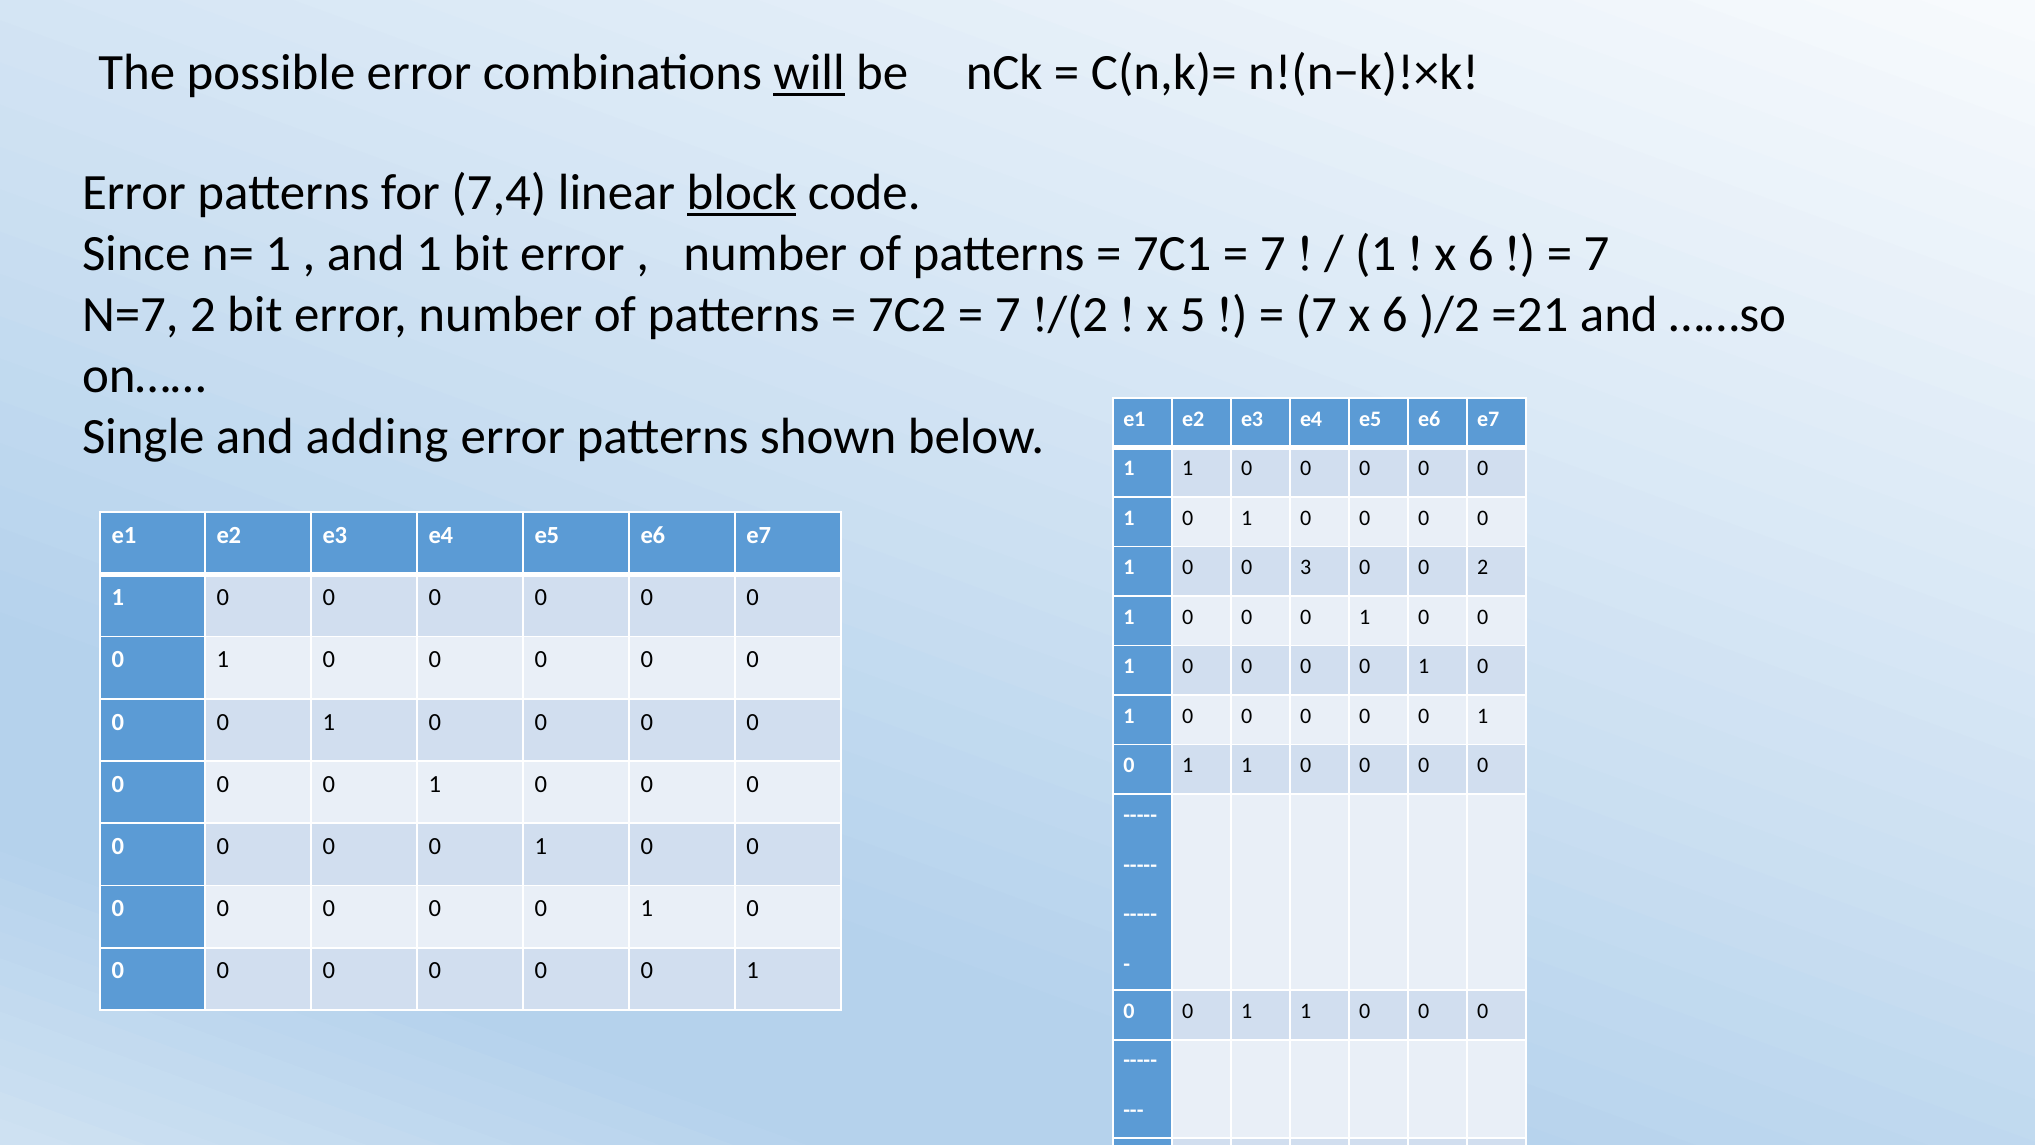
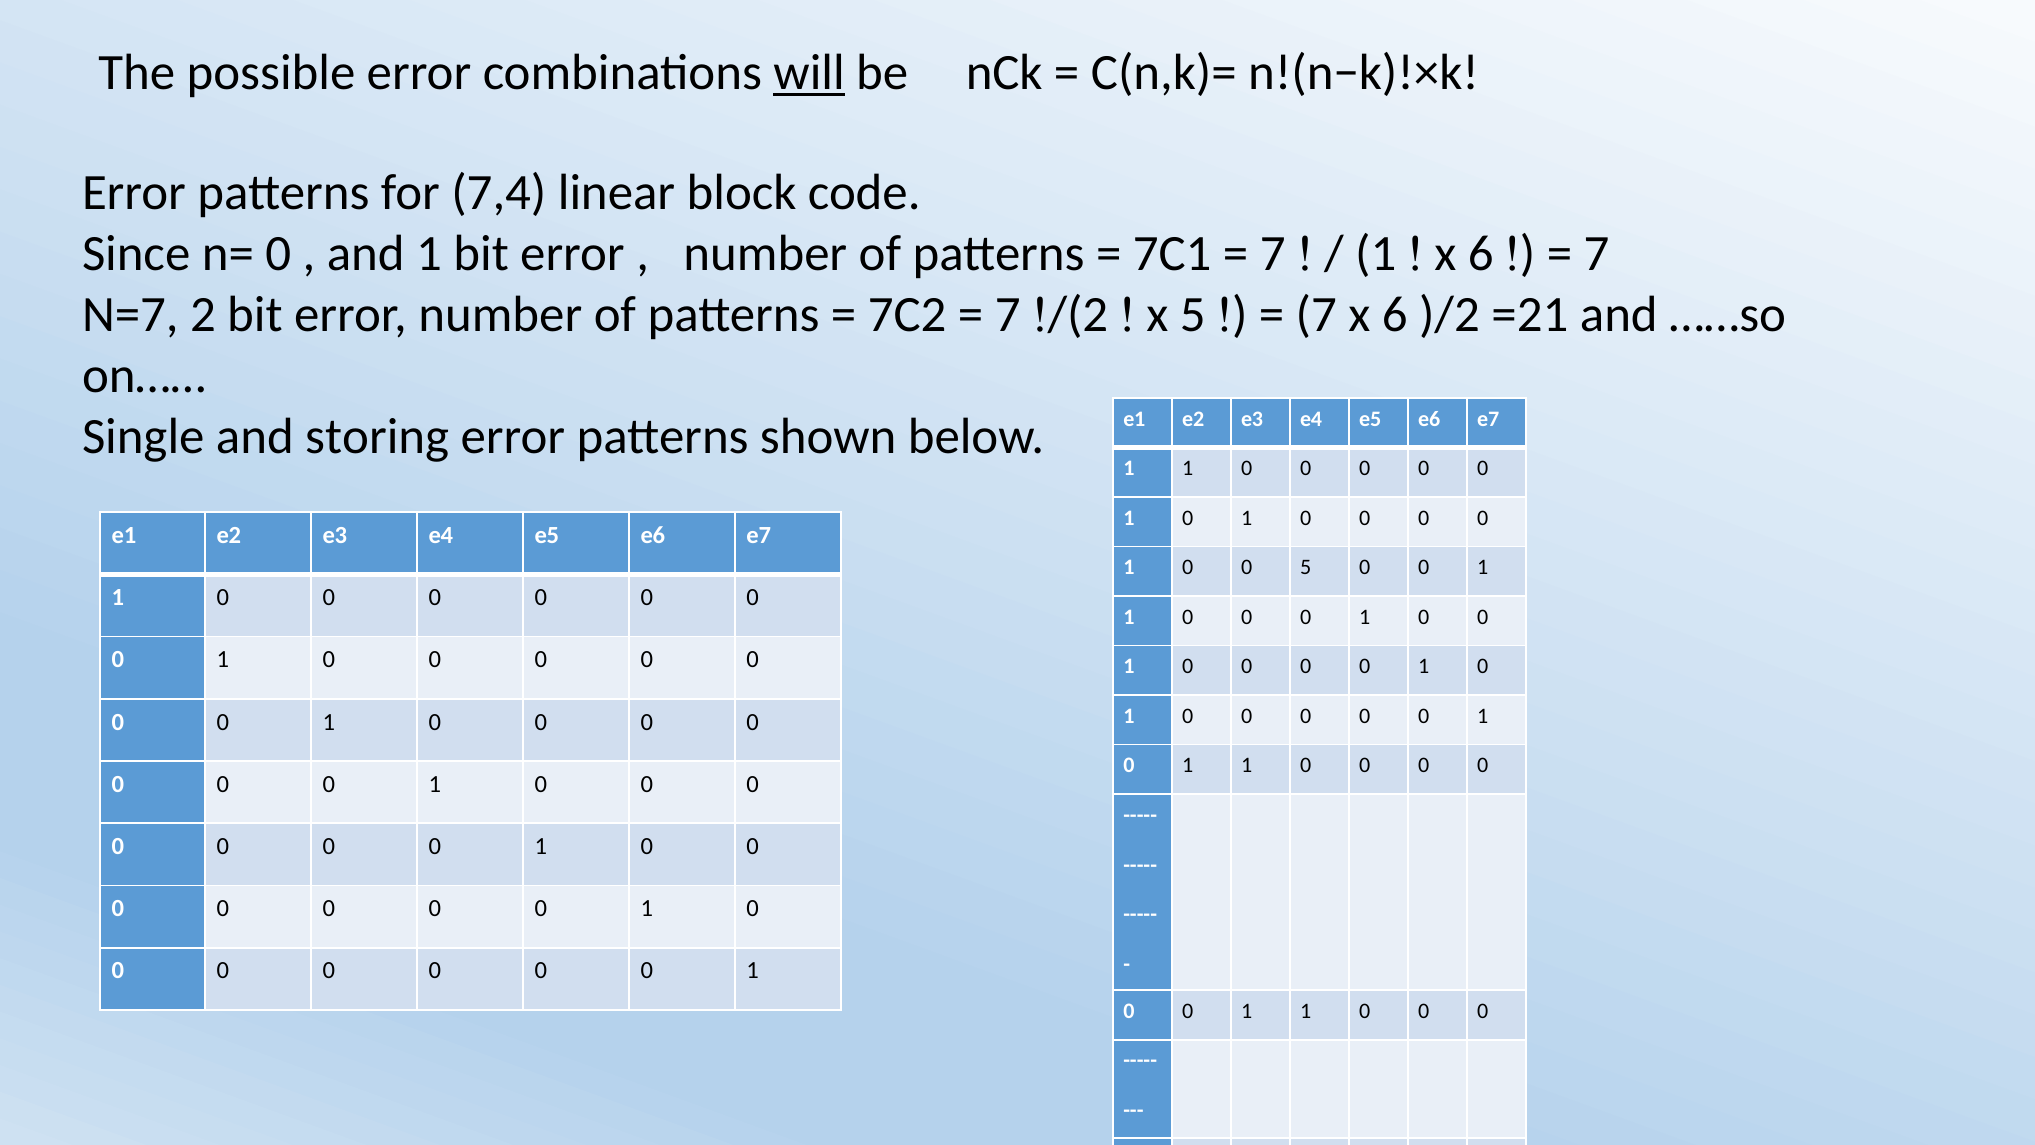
block underline: present -> none
n= 1: 1 -> 0
adding: adding -> storing
0 3: 3 -> 5
2 at (1483, 567): 2 -> 1
